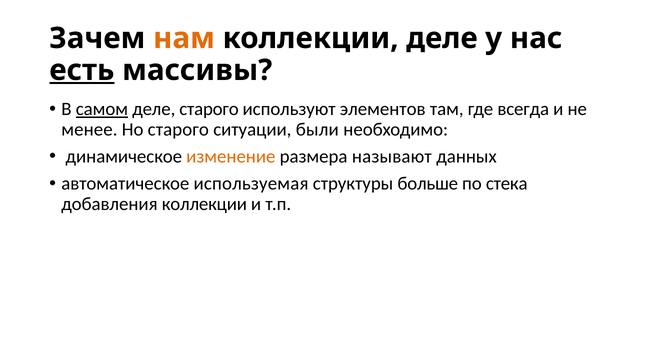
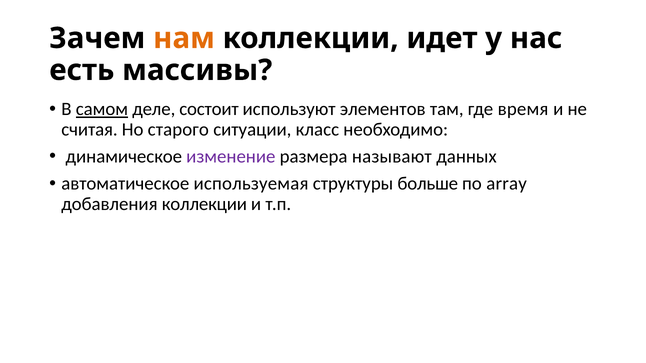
коллекции деле: деле -> идет
есть underline: present -> none
деле старого: старого -> состоит
всегда: всегда -> время
менее: менее -> считая
были: были -> класс
изменение colour: orange -> purple
стека: стека -> array
